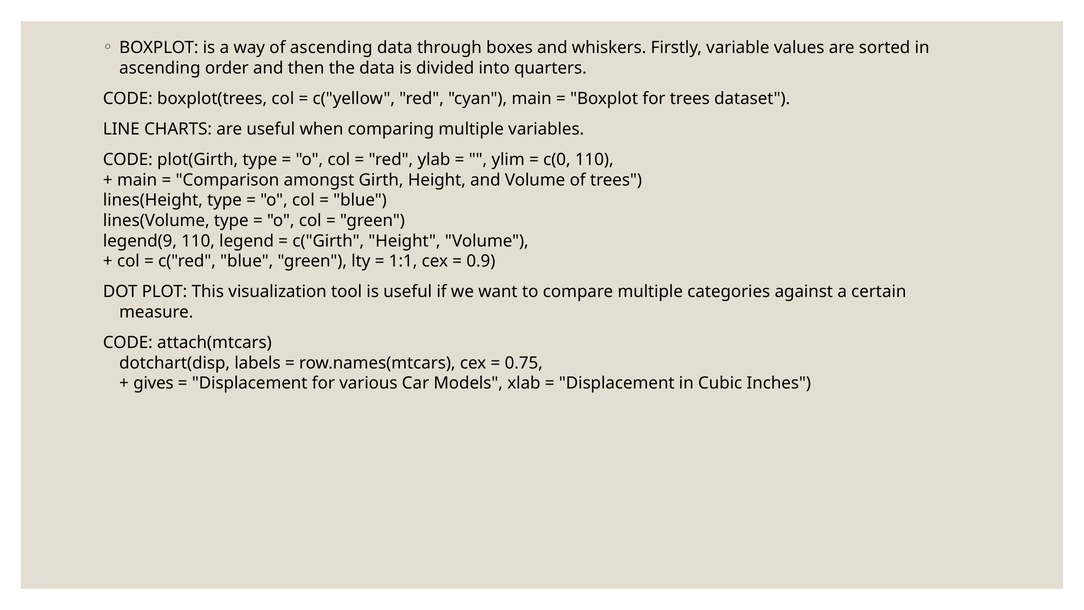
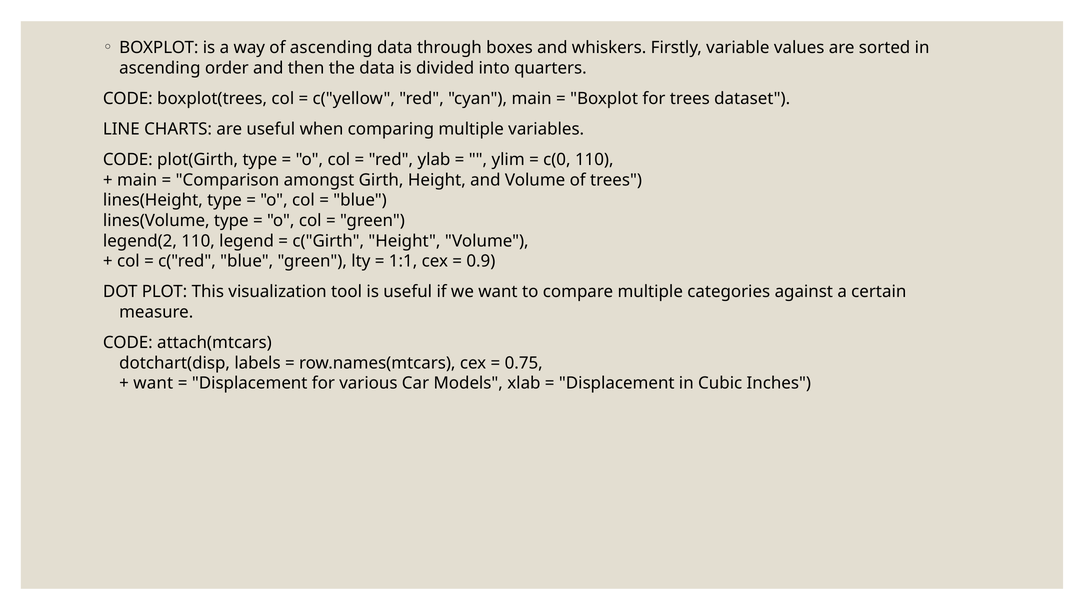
legend(9: legend(9 -> legend(2
gives at (153, 383): gives -> want
